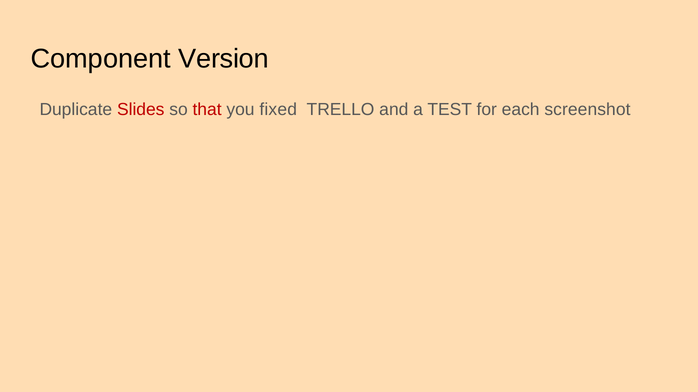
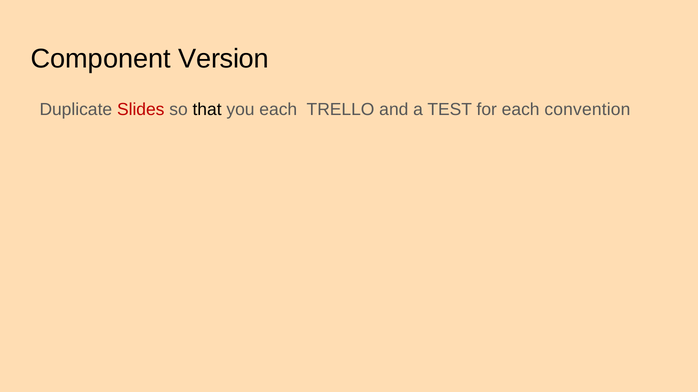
that colour: red -> black
you fixed: fixed -> each
screenshot: screenshot -> convention
